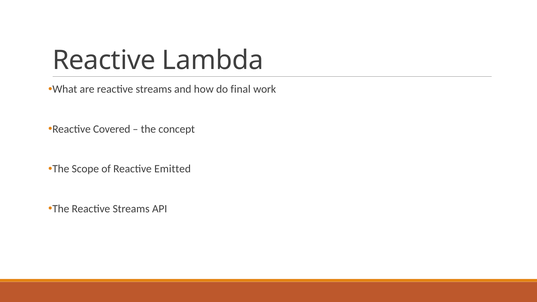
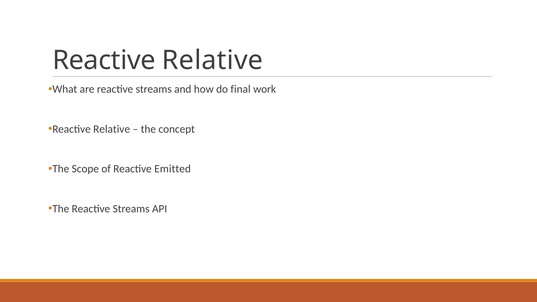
Lambda at (213, 60): Lambda -> Relative
Covered at (112, 129): Covered -> Relative
